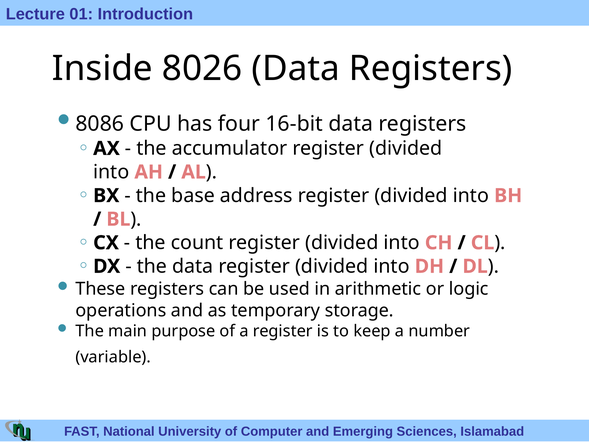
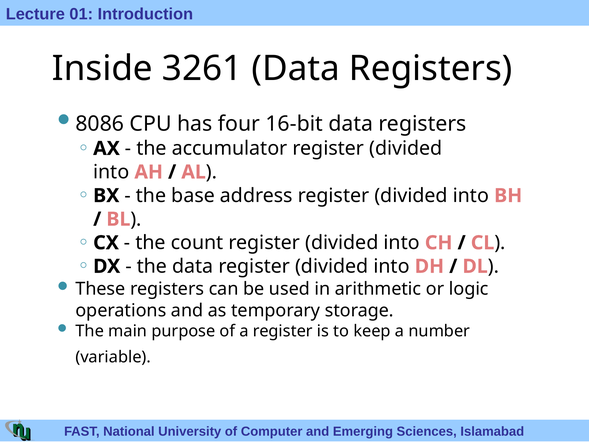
8026: 8026 -> 3261
